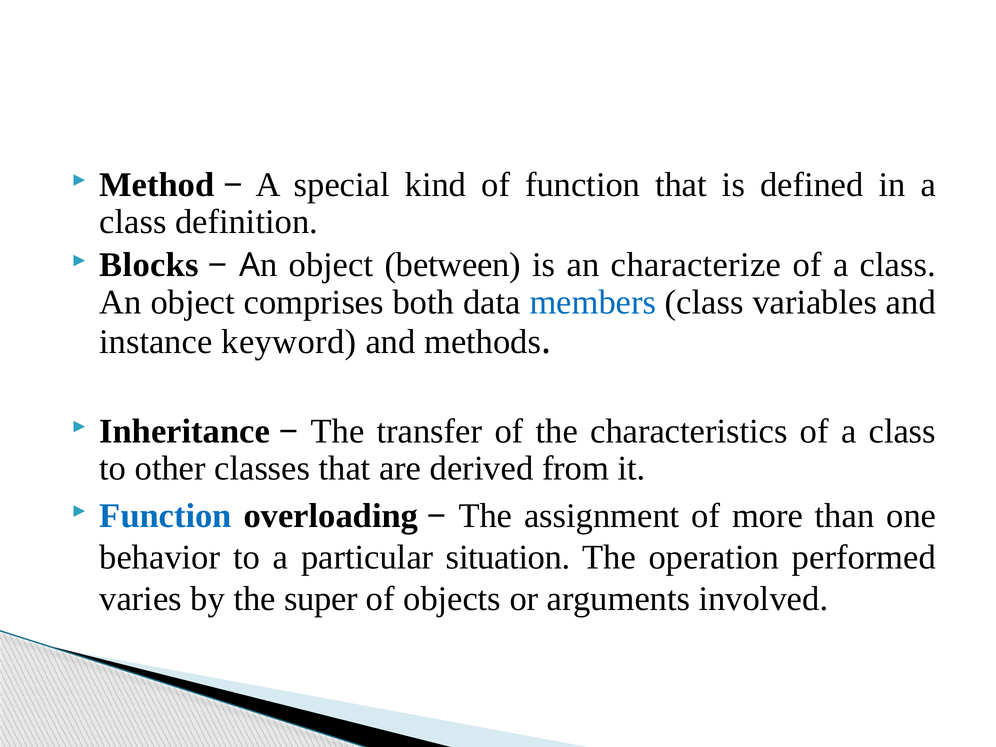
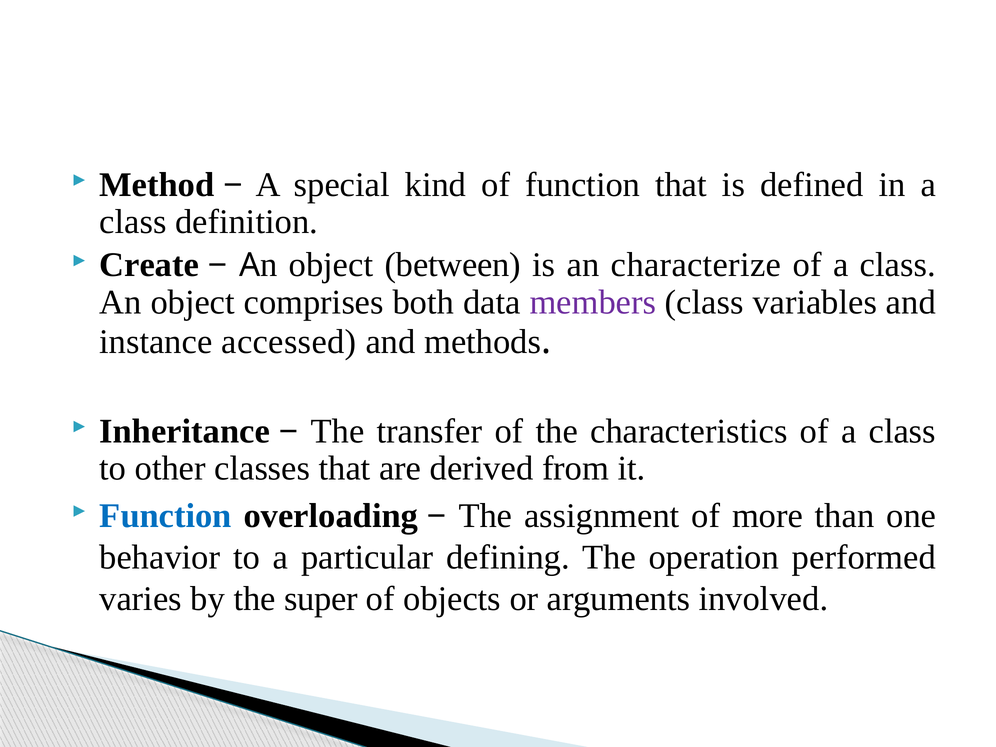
Blocks: Blocks -> Create
members colour: blue -> purple
keyword: keyword -> accessed
situation: situation -> defining
